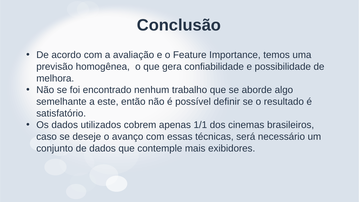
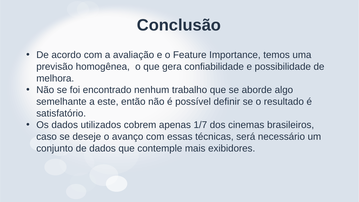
1/1: 1/1 -> 1/7
